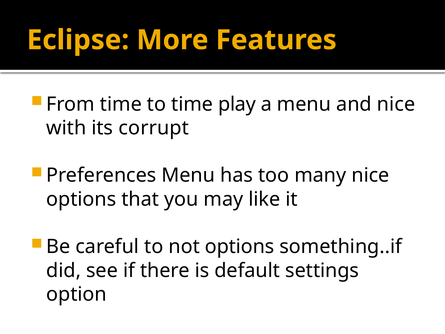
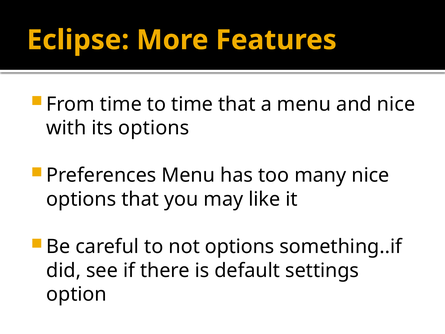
time play: play -> that
its corrupt: corrupt -> options
